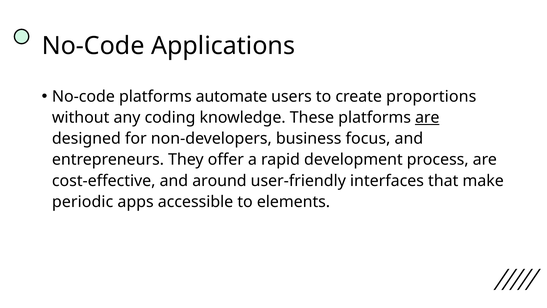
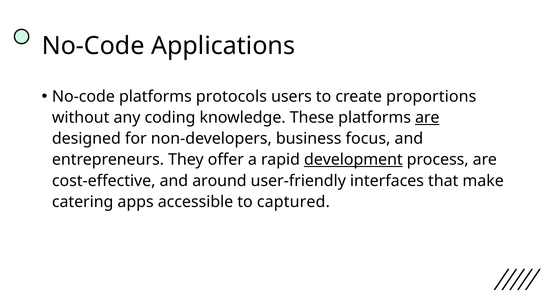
automate: automate -> protocols
development underline: none -> present
periodic: periodic -> catering
elements: elements -> captured
